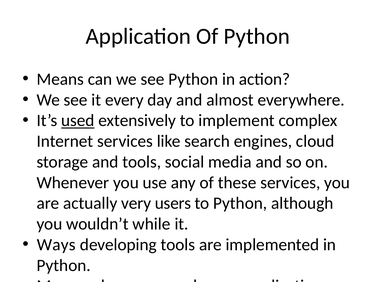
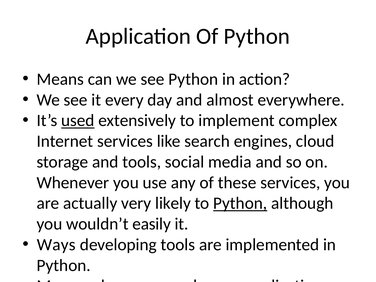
users: users -> likely
Python at (240, 203) underline: none -> present
while: while -> easily
